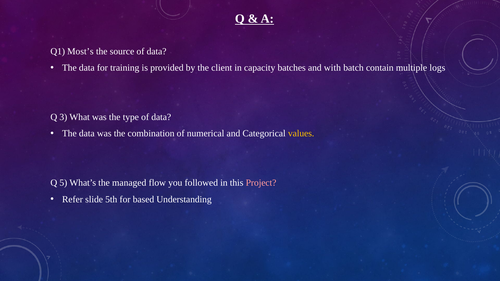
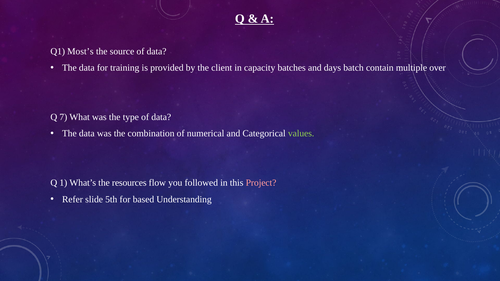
with: with -> days
logs: logs -> over
3: 3 -> 7
values colour: yellow -> light green
5: 5 -> 1
managed: managed -> resources
